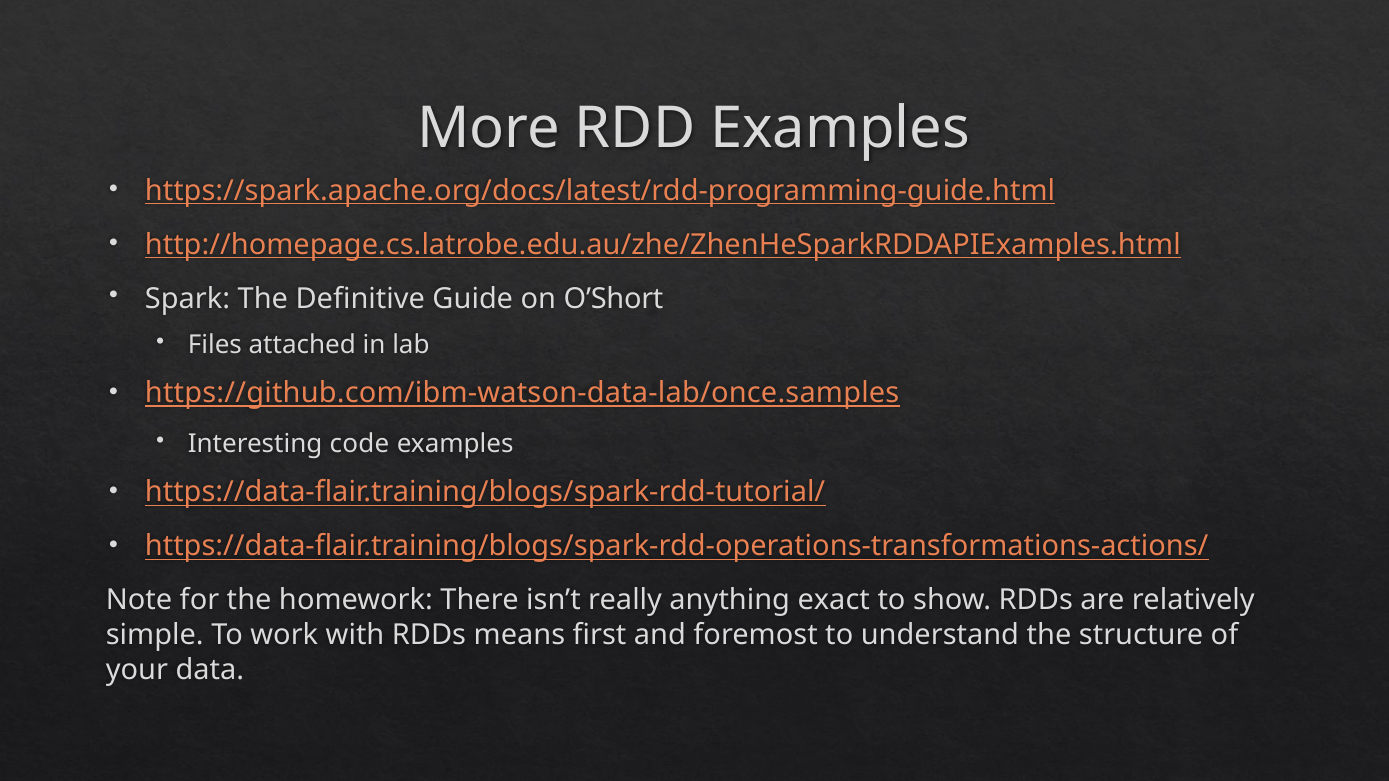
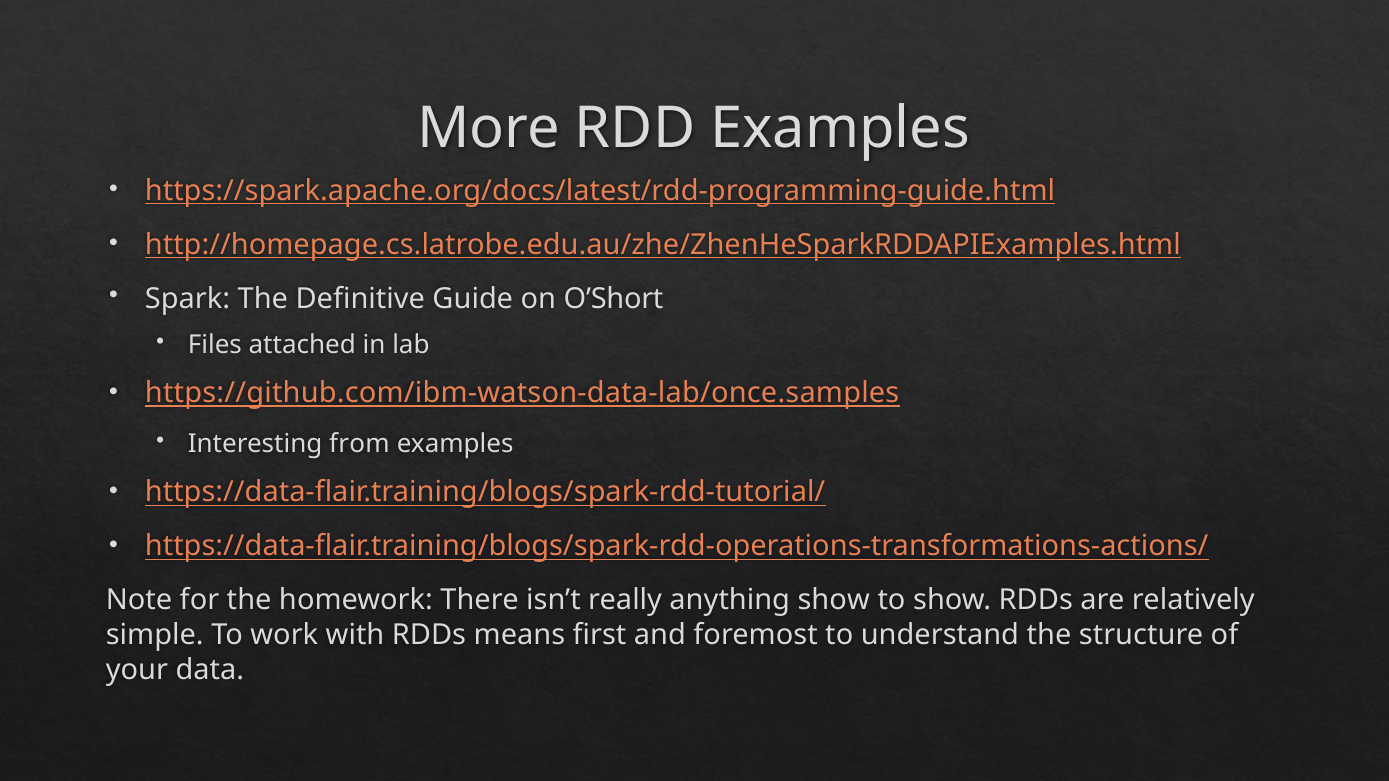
code: code -> from
anything exact: exact -> show
